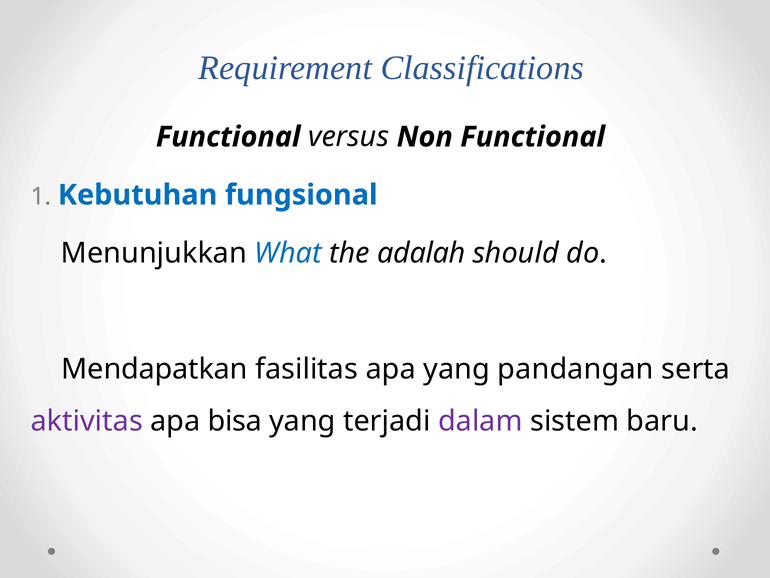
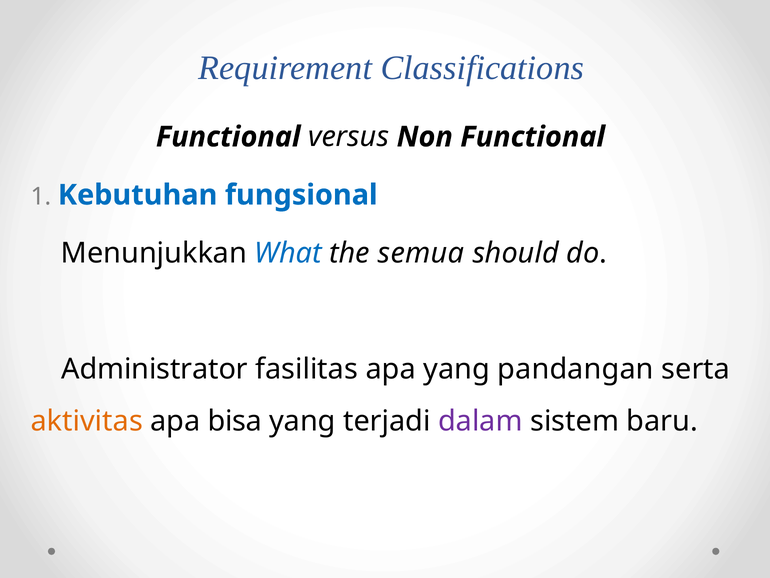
adalah: adalah -> semua
Mendapatkan: Mendapatkan -> Administrator
aktivitas colour: purple -> orange
